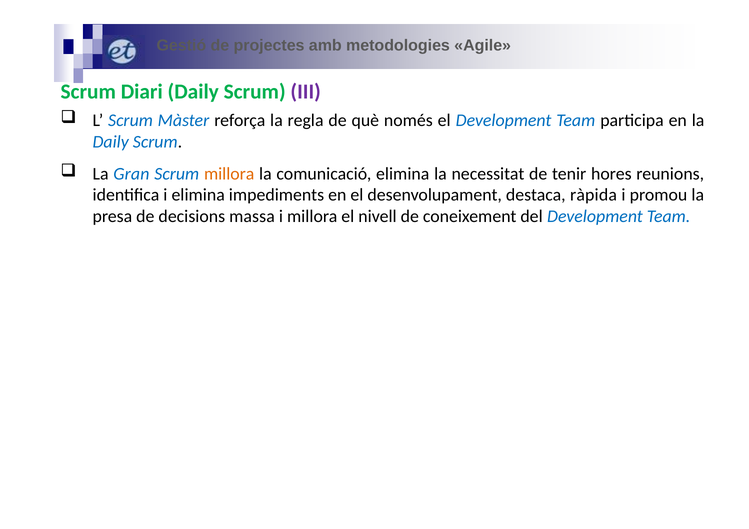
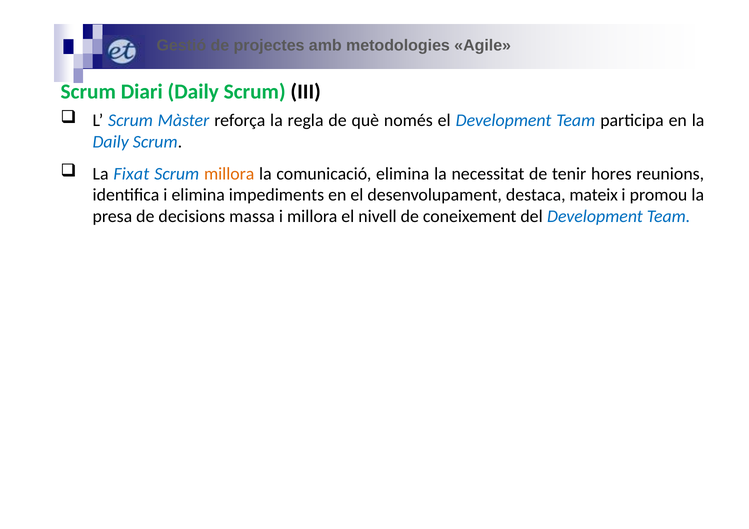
III colour: purple -> black
Gran: Gran -> Fixat
ràpida: ràpida -> mateix
